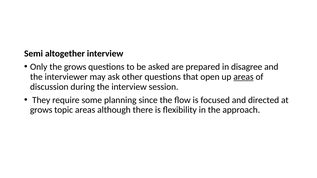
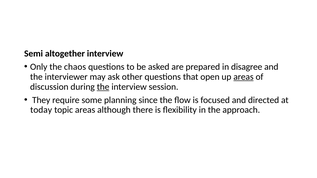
the grows: grows -> chaos
the at (103, 87) underline: none -> present
grows at (41, 110): grows -> today
